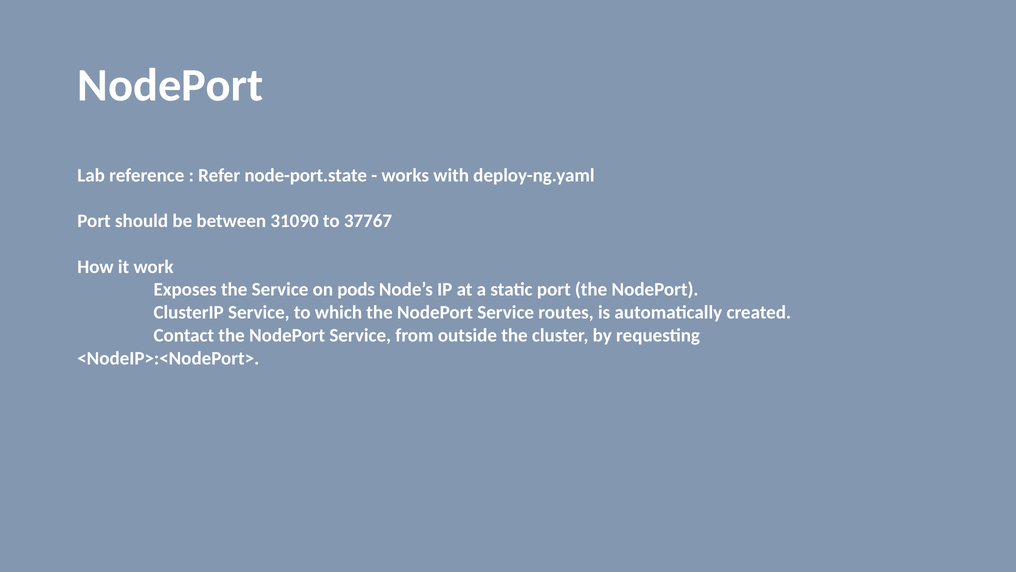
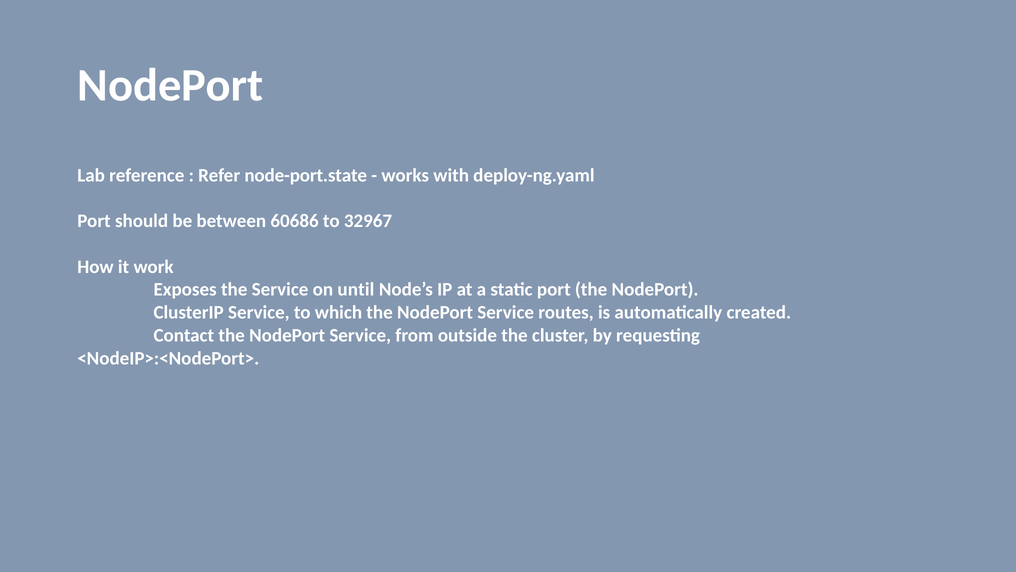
31090: 31090 -> 60686
37767: 37767 -> 32967
pods: pods -> until
